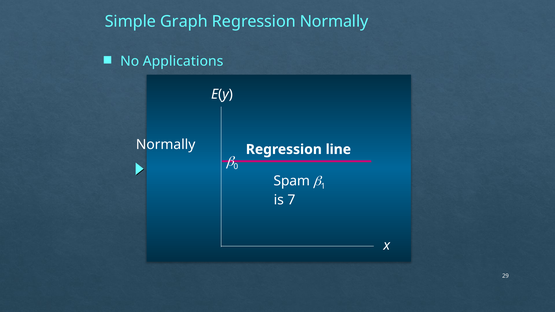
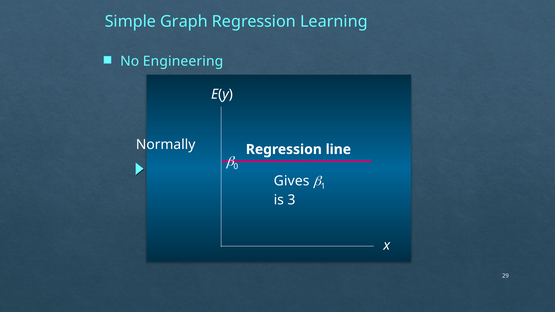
Regression Normally: Normally -> Learning
Applications: Applications -> Engineering
Spam: Spam -> Gives
7: 7 -> 3
